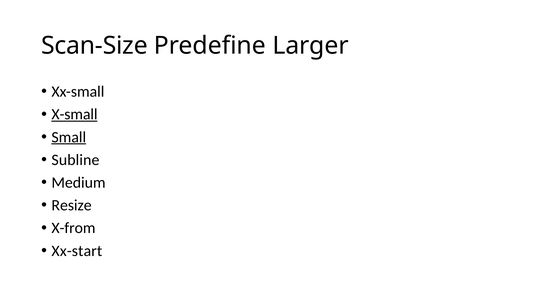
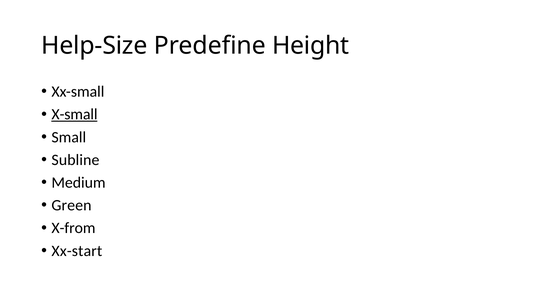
Scan-Size: Scan-Size -> Help-Size
Larger: Larger -> Height
Small underline: present -> none
Resize: Resize -> Green
